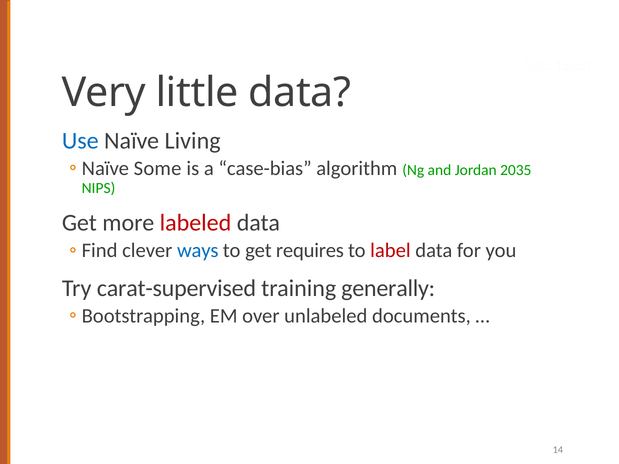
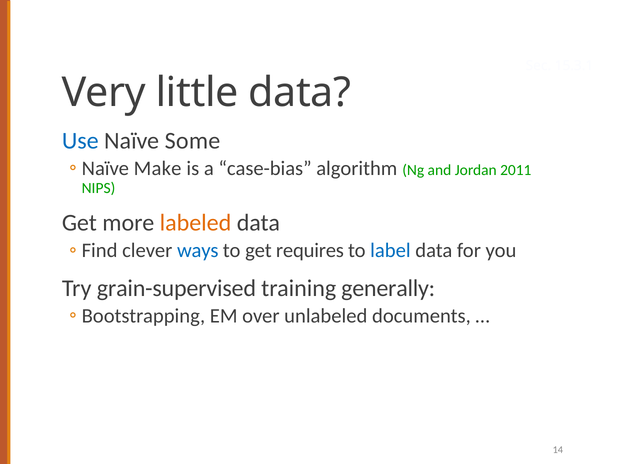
Living: Living -> Some
Some: Some -> Make
2035: 2035 -> 2011
labeled colour: red -> orange
label colour: red -> blue
carat-supervised: carat-supervised -> grain-supervised
